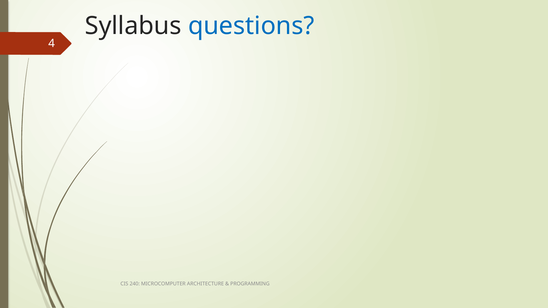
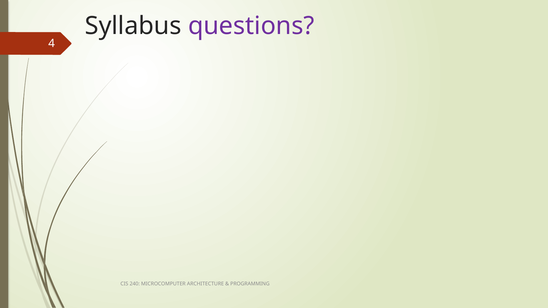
questions colour: blue -> purple
